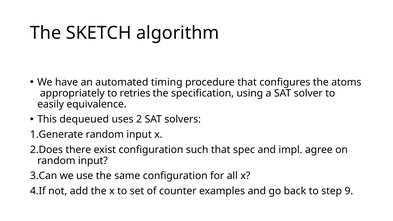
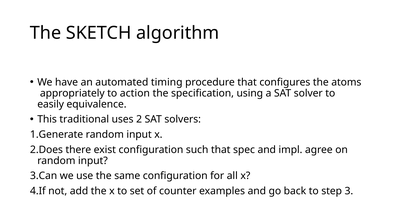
retries: retries -> action
dequeued: dequeued -> traditional
9: 9 -> 3
